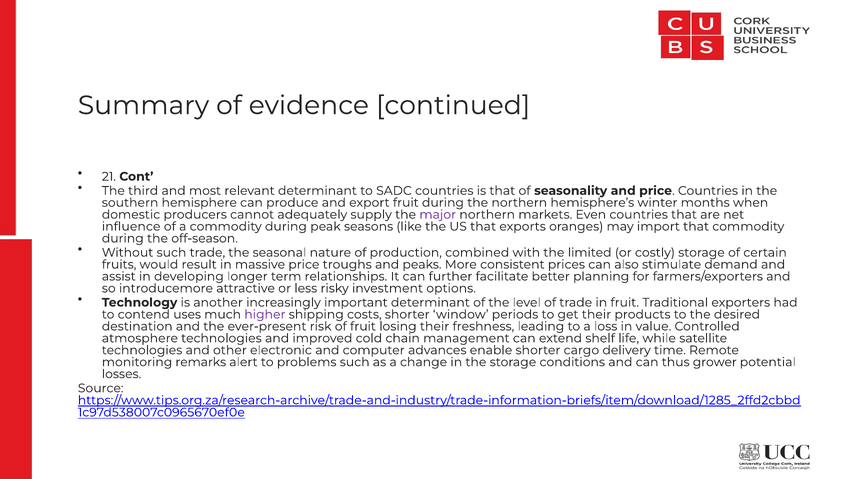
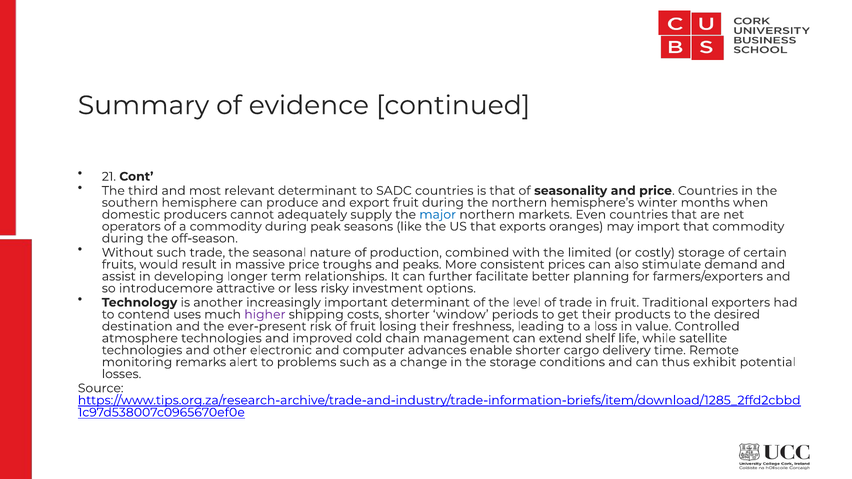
major colour: purple -> blue
influence: influence -> operators
grower: grower -> exhibit
